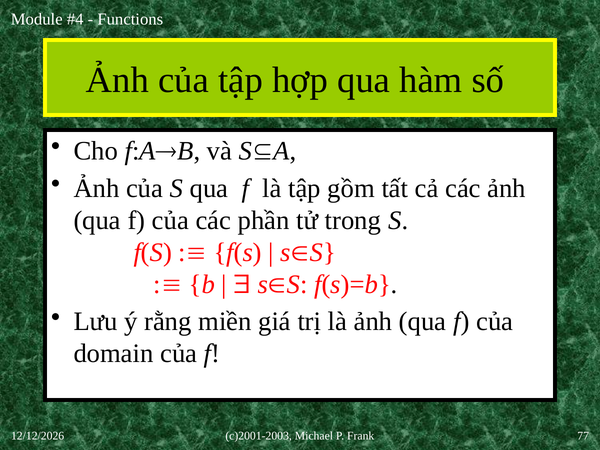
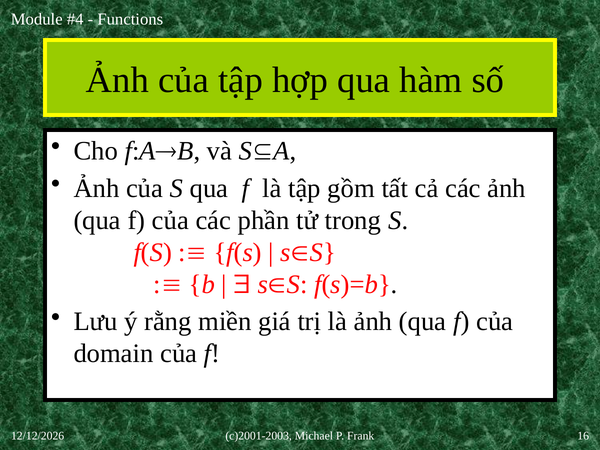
77: 77 -> 16
